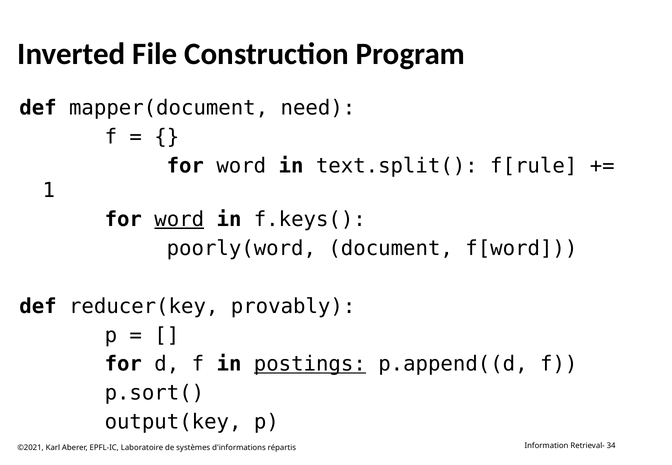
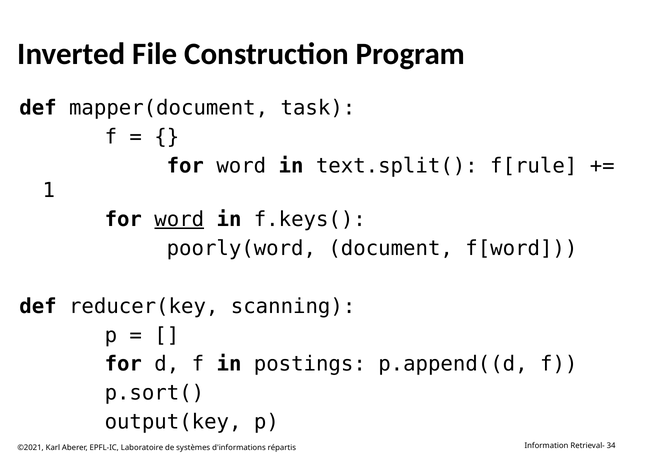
need: need -> task
provably: provably -> scanning
postings underline: present -> none
